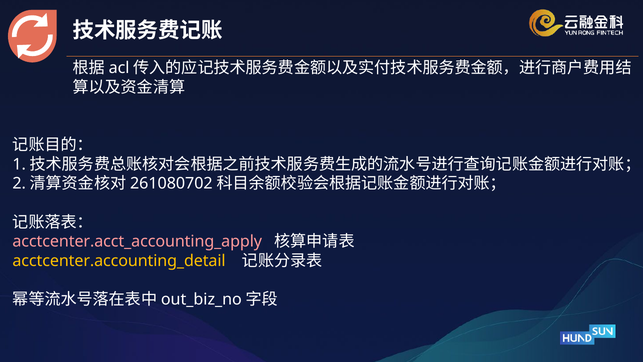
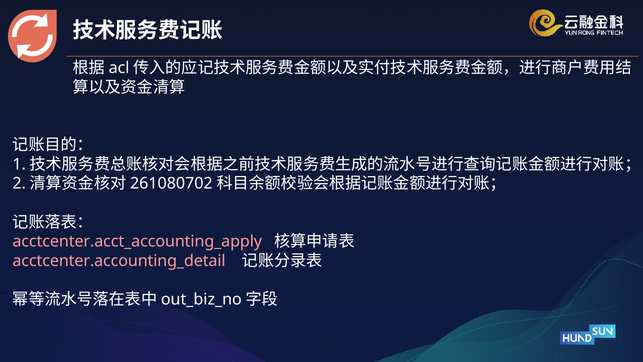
acctcenter.accounting_detail colour: yellow -> pink
